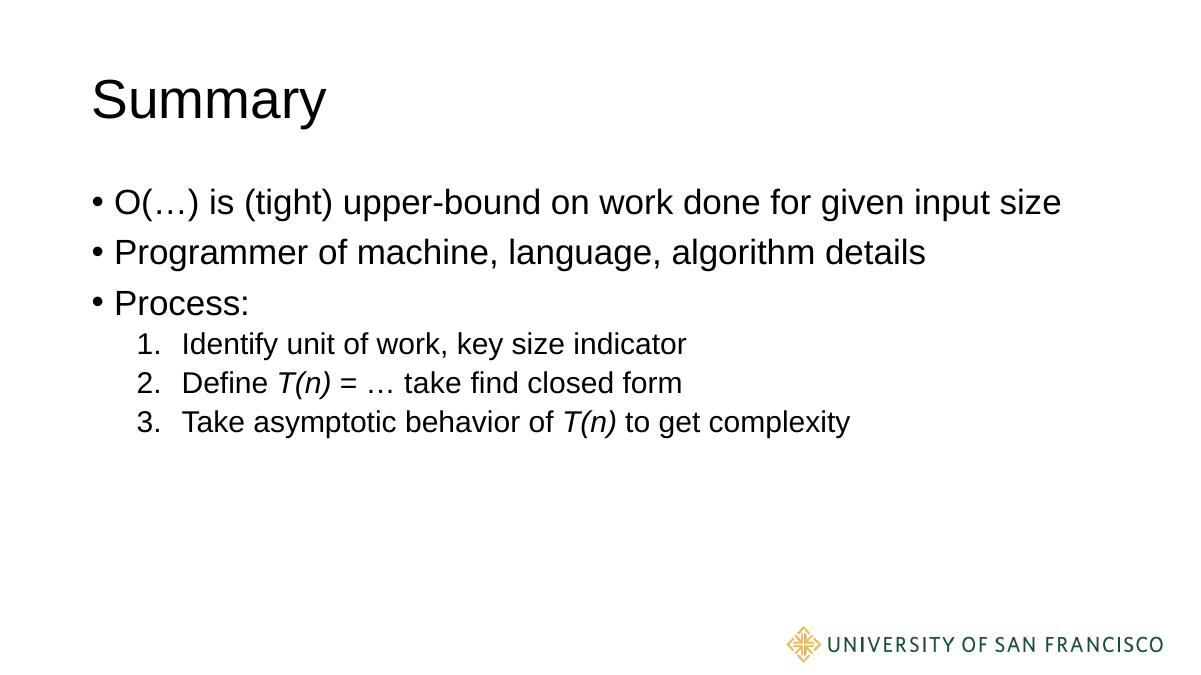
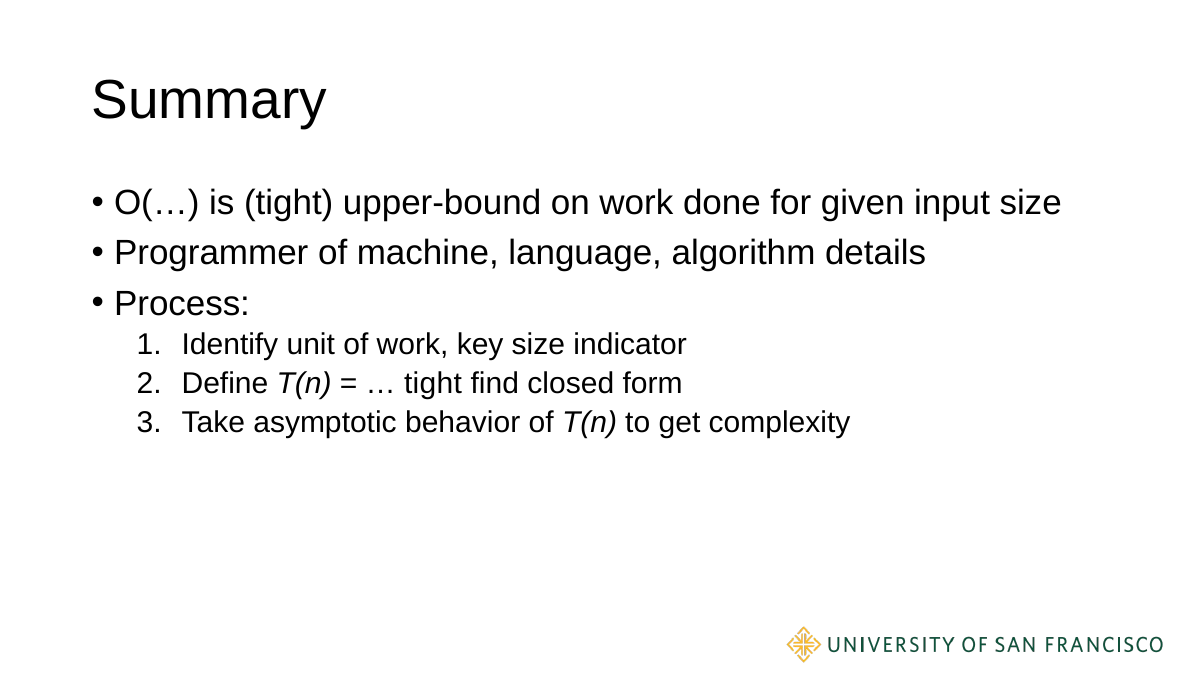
take at (433, 384): take -> tight
